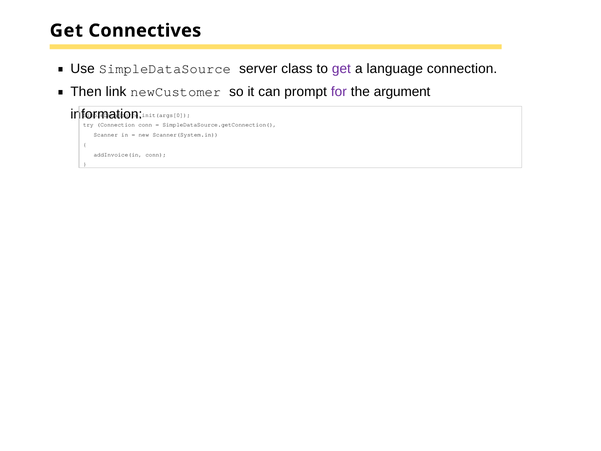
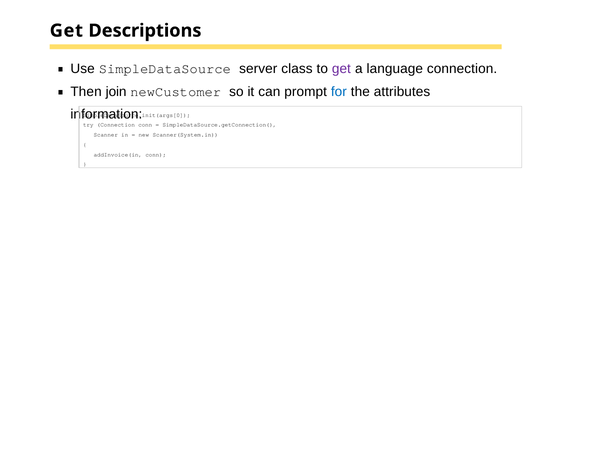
Connectives: Connectives -> Descriptions
link: link -> join
for colour: purple -> blue
argument: argument -> attributes
